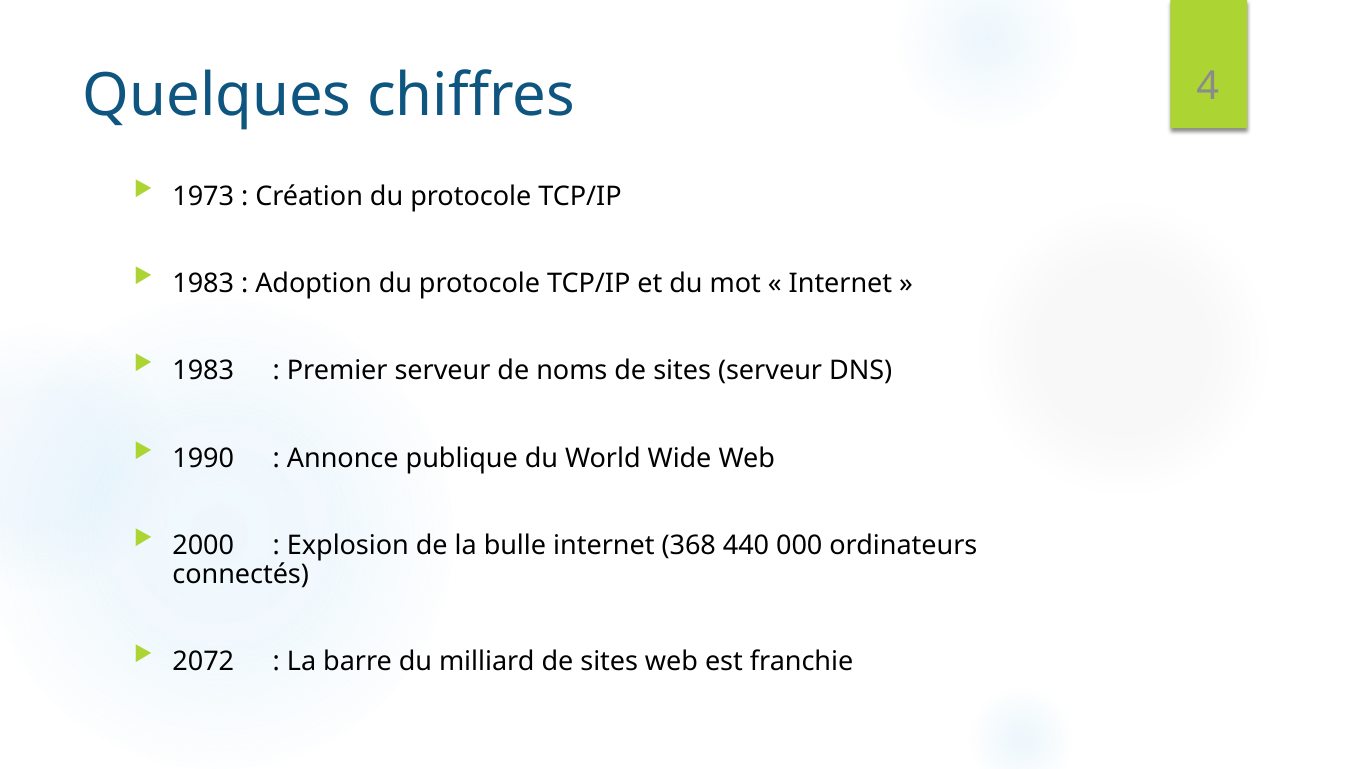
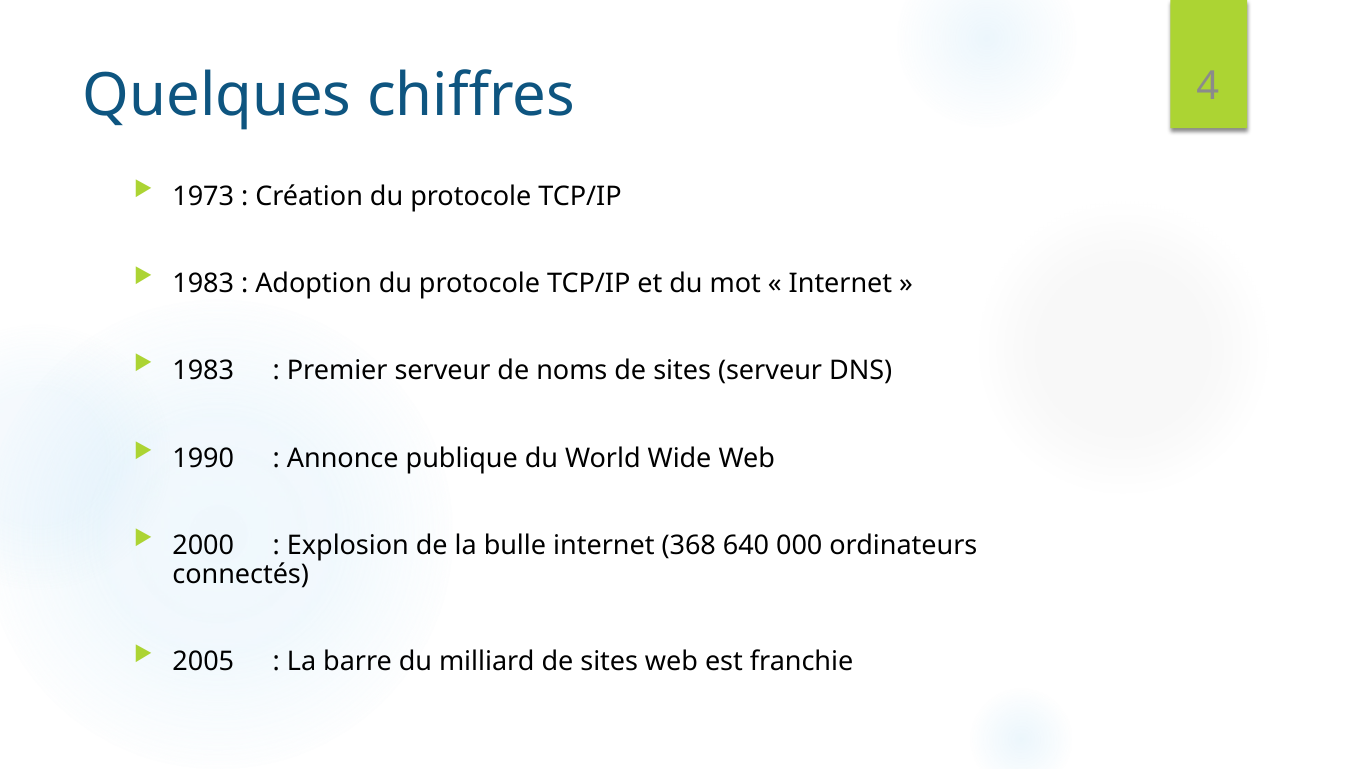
440: 440 -> 640
2072: 2072 -> 2005
